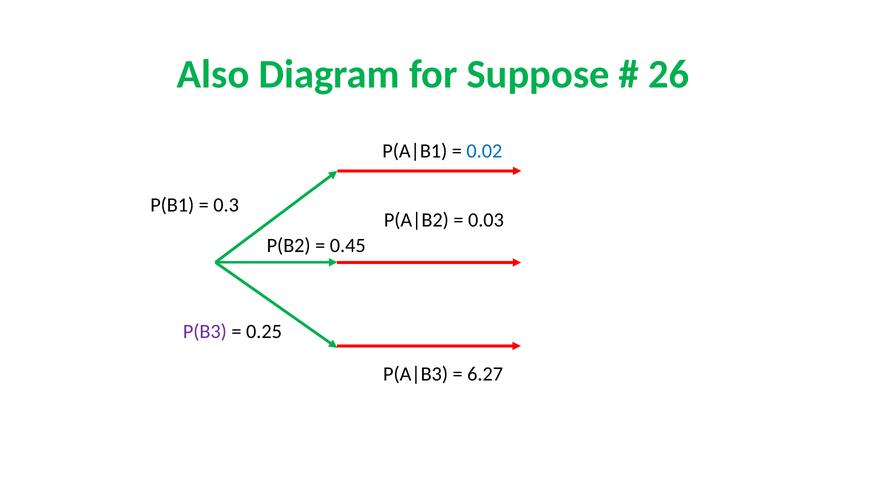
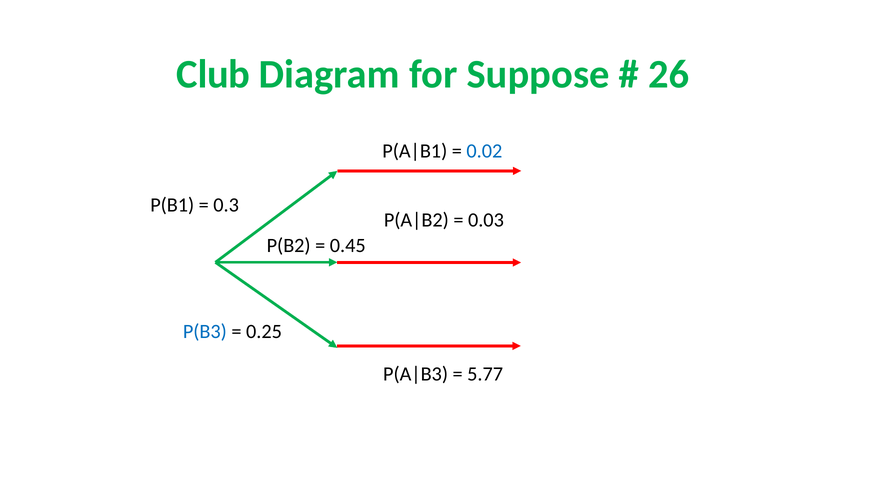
Also: Also -> Club
P(B3 colour: purple -> blue
6.27: 6.27 -> 5.77
